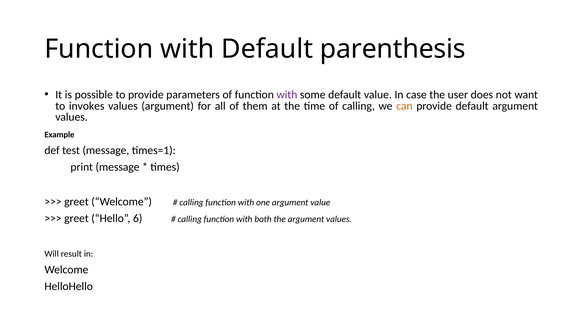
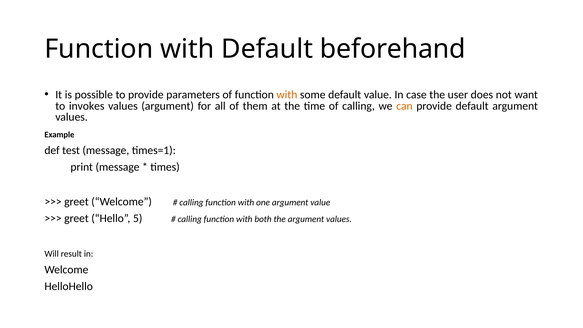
parenthesis: parenthesis -> beforehand
with at (287, 95) colour: purple -> orange
6: 6 -> 5
